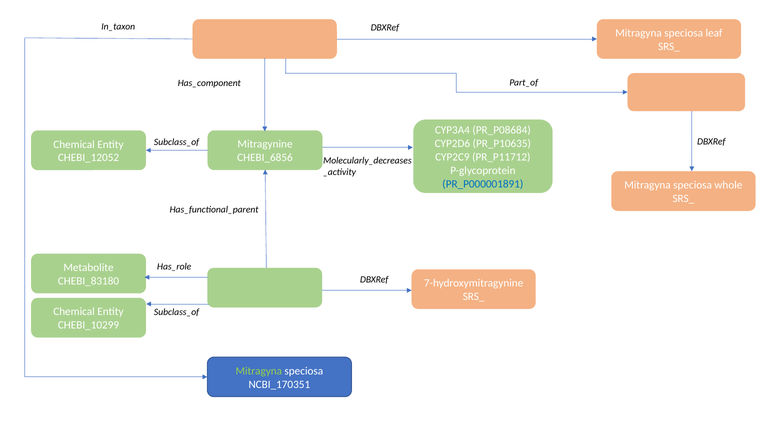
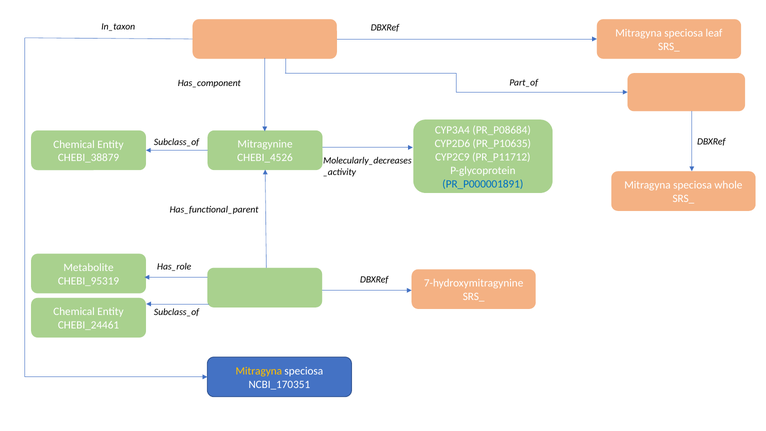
CHEBI_12052: CHEBI_12052 -> CHEBI_38879
CHEBI_6856: CHEBI_6856 -> CHEBI_4526
CHEBI_83180: CHEBI_83180 -> CHEBI_95319
CHEBI_10299: CHEBI_10299 -> CHEBI_24461
Mitragyna at (259, 371) colour: light green -> yellow
